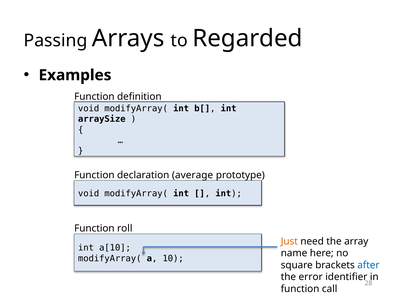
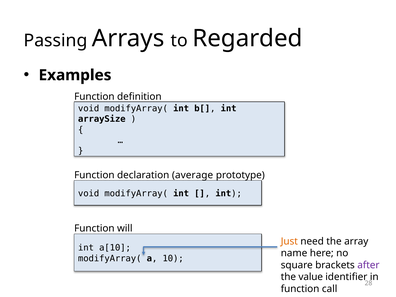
roll: roll -> will
after colour: blue -> purple
error: error -> value
